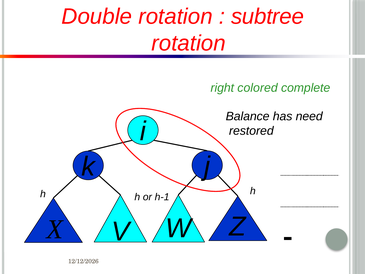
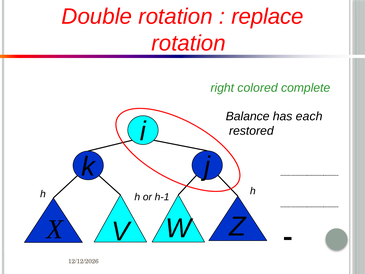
subtree: subtree -> replace
need: need -> each
